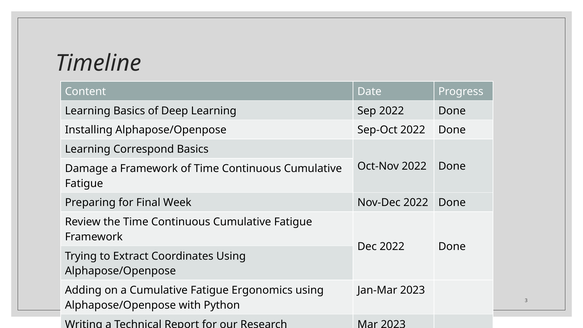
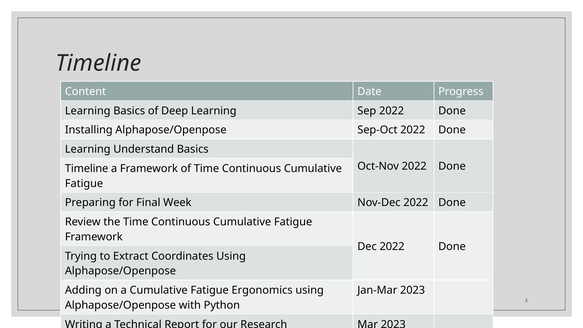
Correspond: Correspond -> Understand
Damage at (87, 169): Damage -> Timeline
